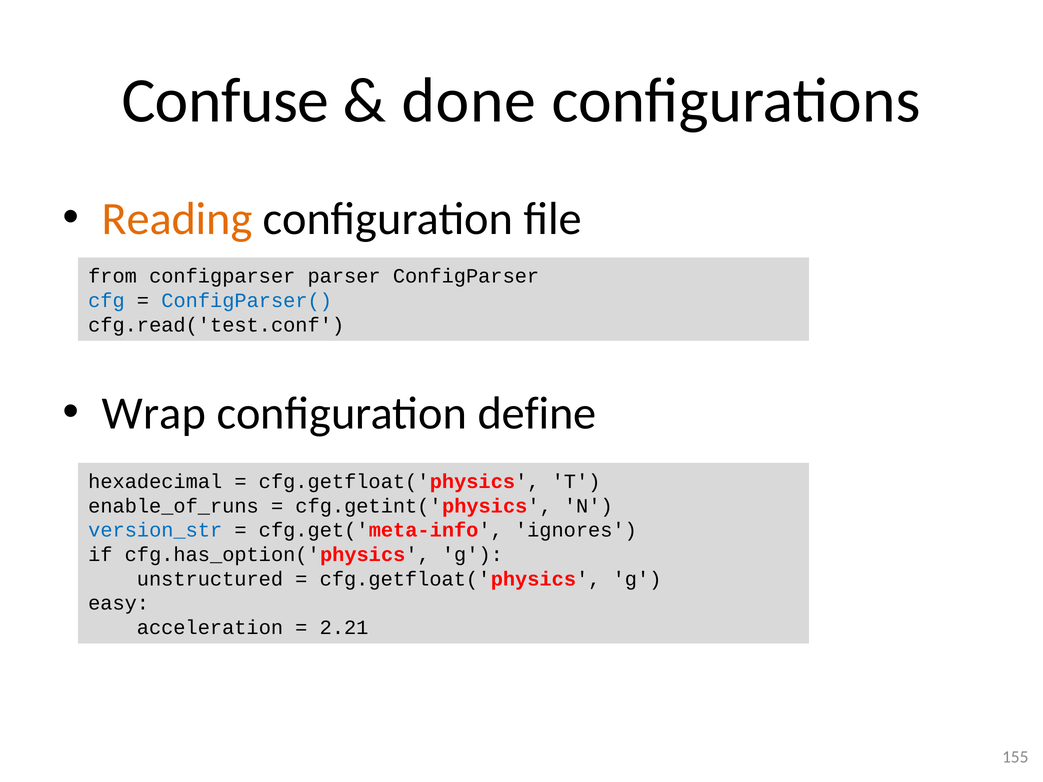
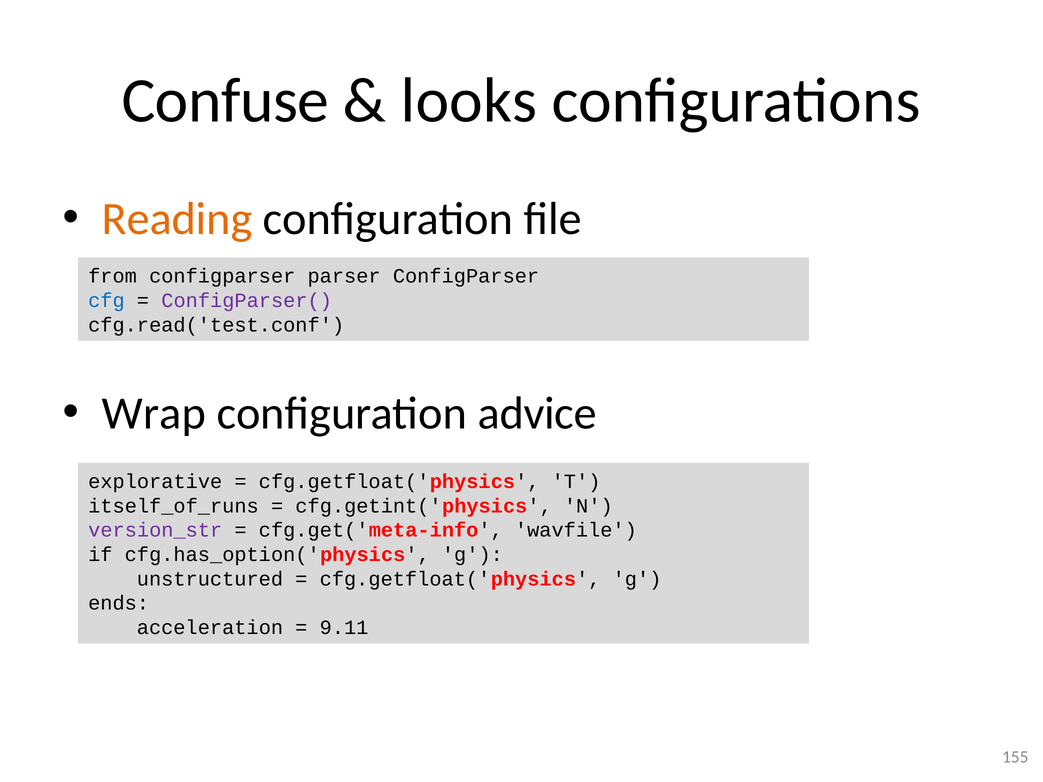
done: done -> looks
ConfigParser( colour: blue -> purple
define: define -> advice
hexadecimal: hexadecimal -> explorative
enable_of_runs: enable_of_runs -> itself_of_runs
version_str colour: blue -> purple
ignores: ignores -> wavfile
easy: easy -> ends
2.21: 2.21 -> 9.11
